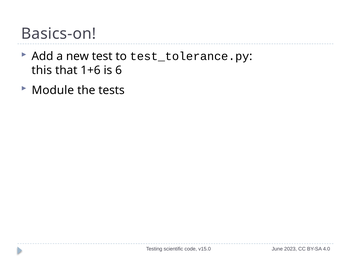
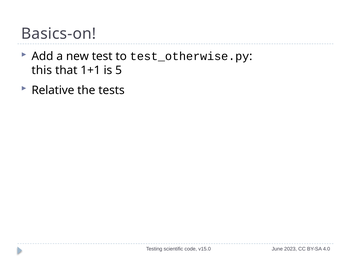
test_tolerance.py: test_tolerance.py -> test_otherwise.py
1+6: 1+6 -> 1+1
6: 6 -> 5
Module: Module -> Relative
